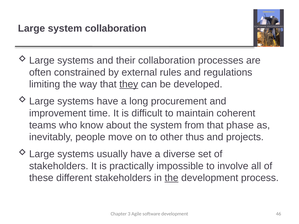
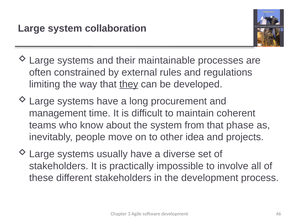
their collaboration: collaboration -> maintainable
improvement: improvement -> management
thus: thus -> idea
the at (172, 178) underline: present -> none
